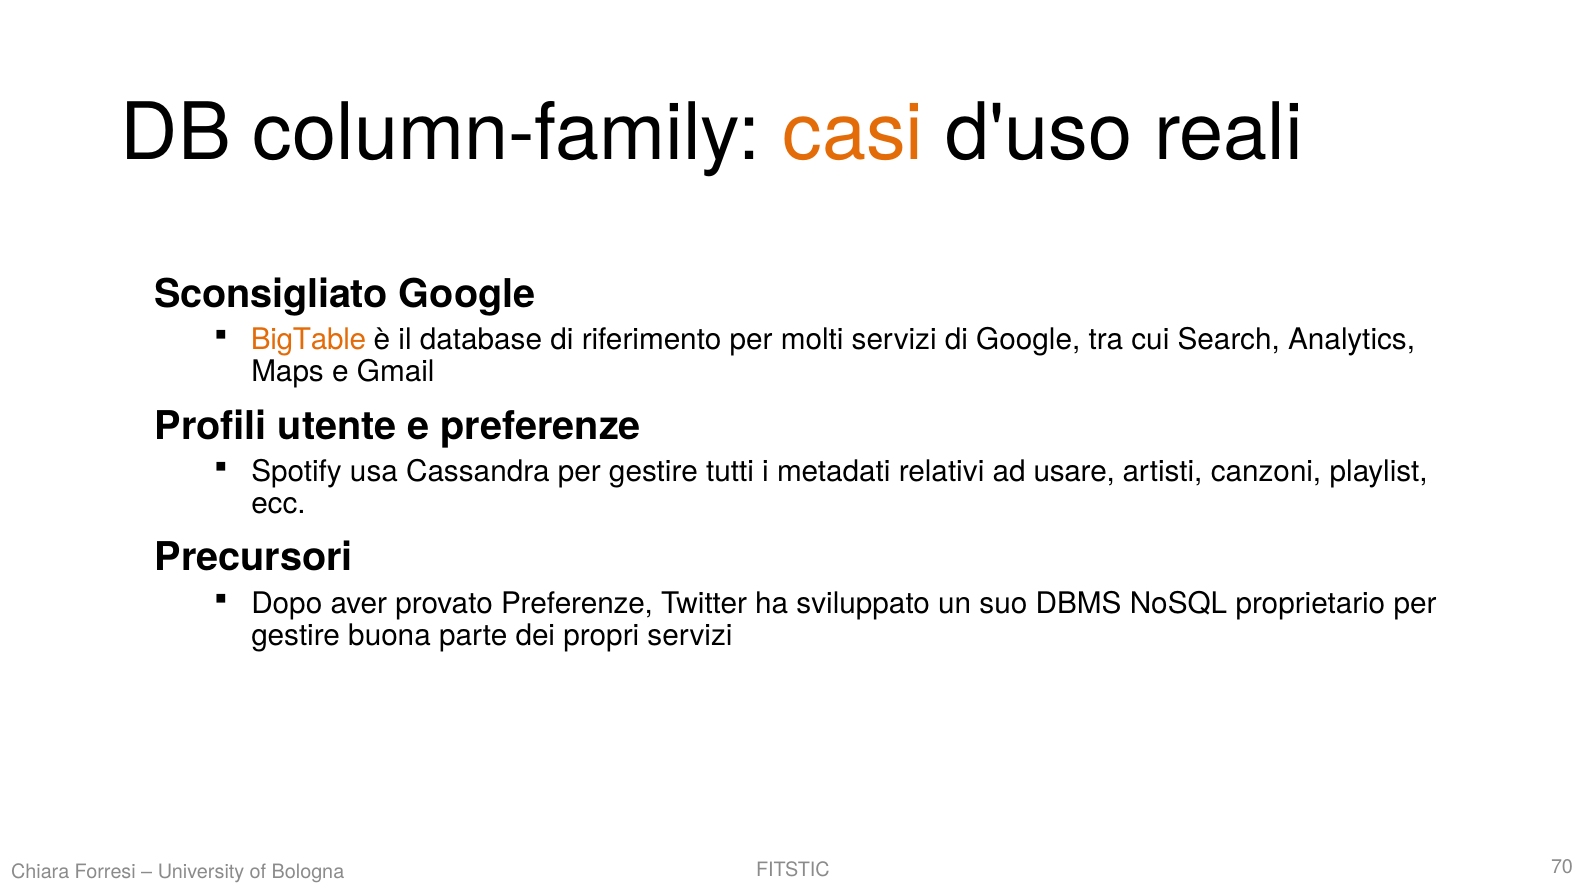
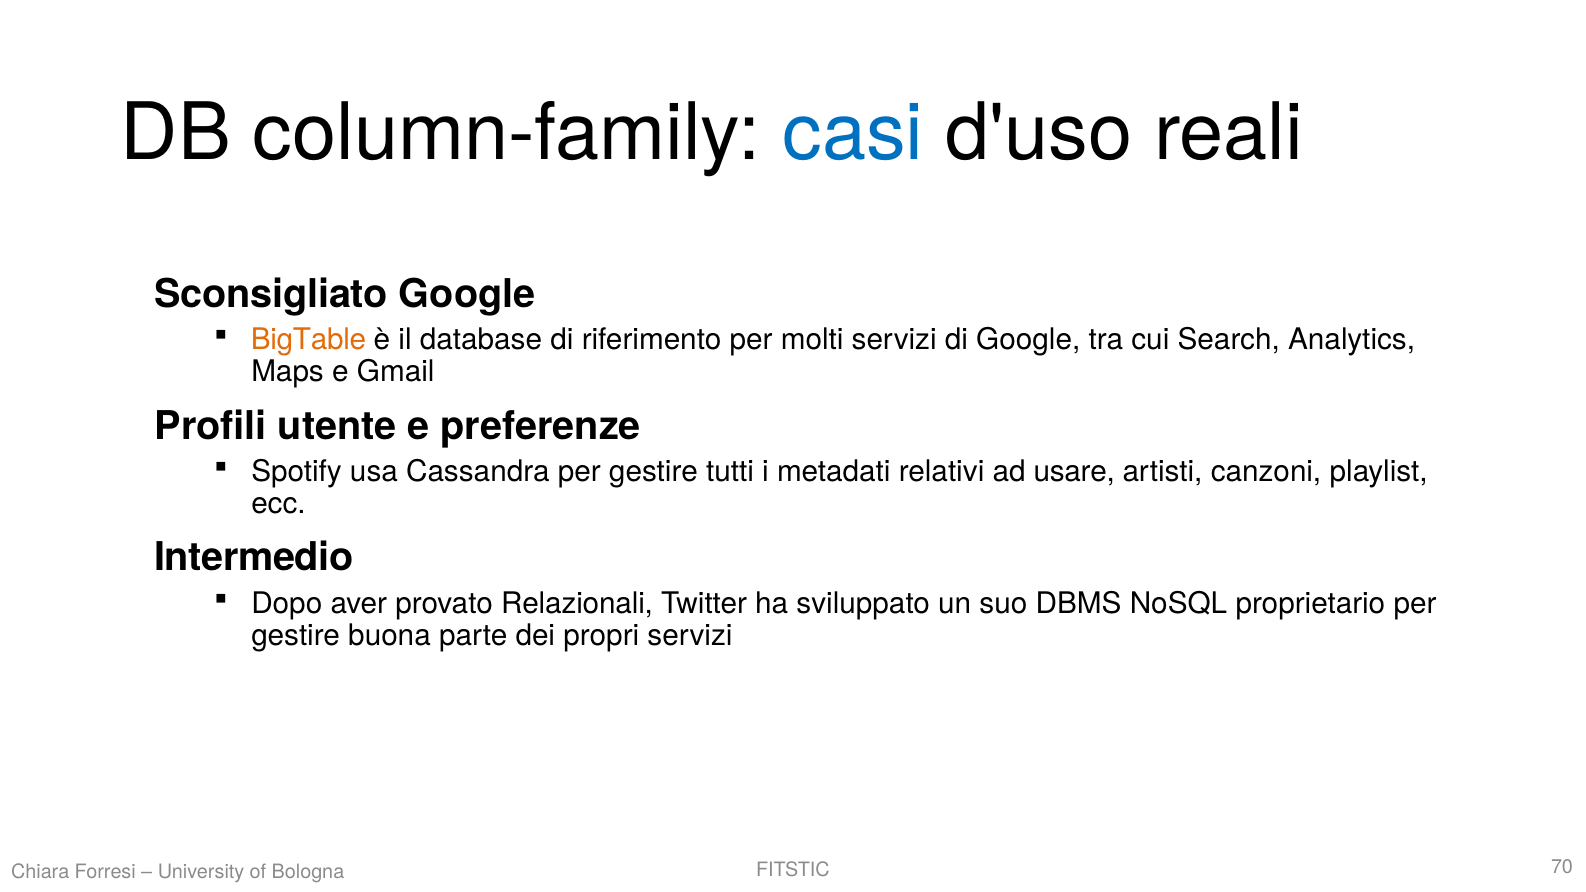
casi colour: orange -> blue
Precursori: Precursori -> Intermedio
provato Preferenze: Preferenze -> Relazionali
